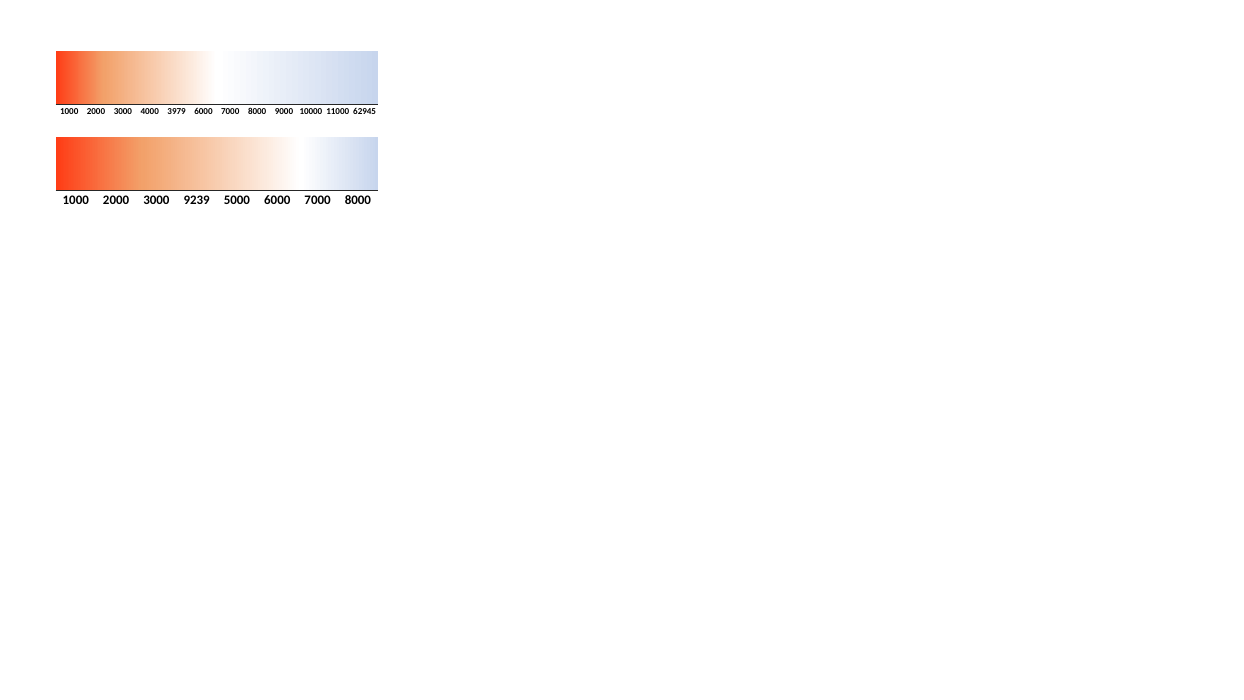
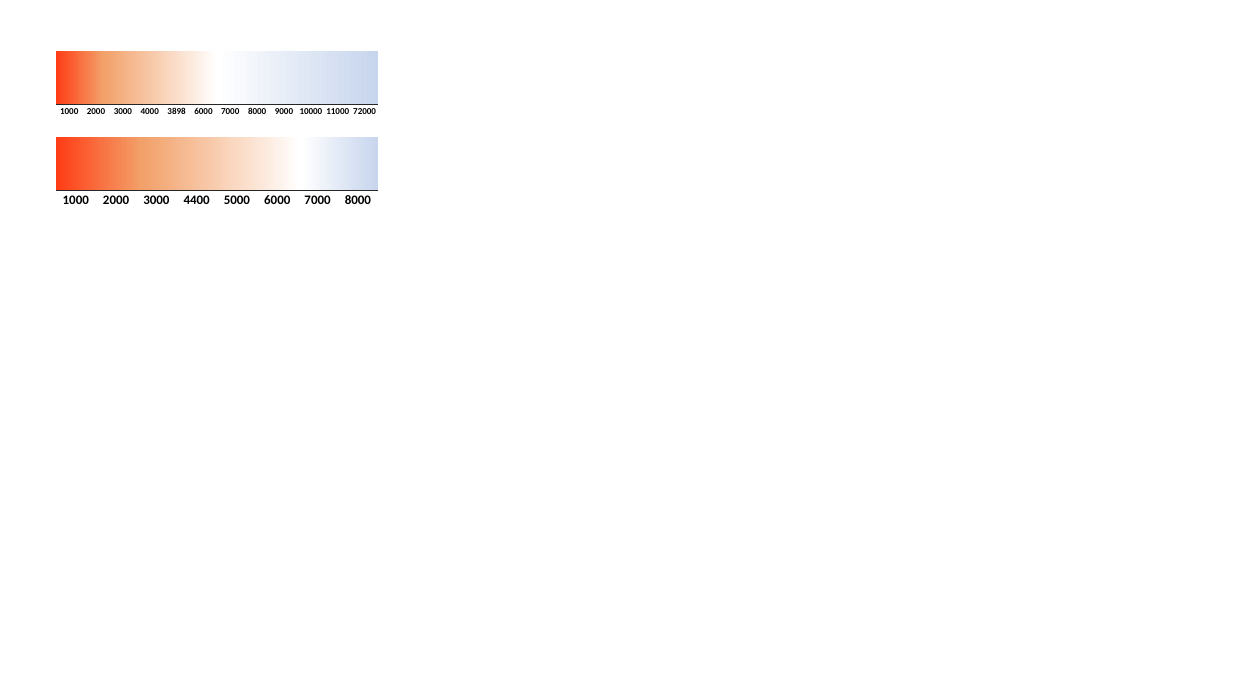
3979: 3979 -> 3898
62945: 62945 -> 72000
9239: 9239 -> 4400
